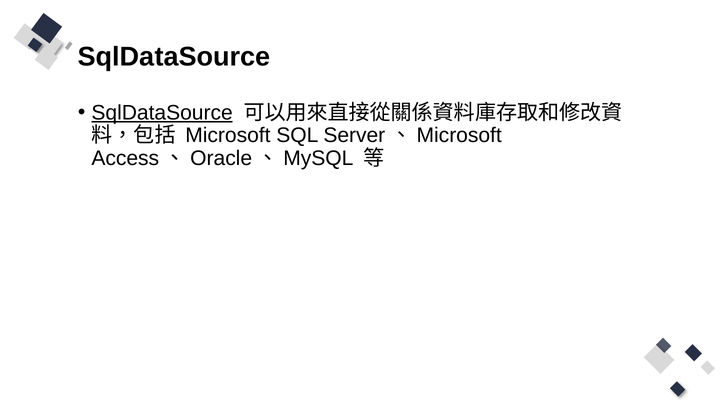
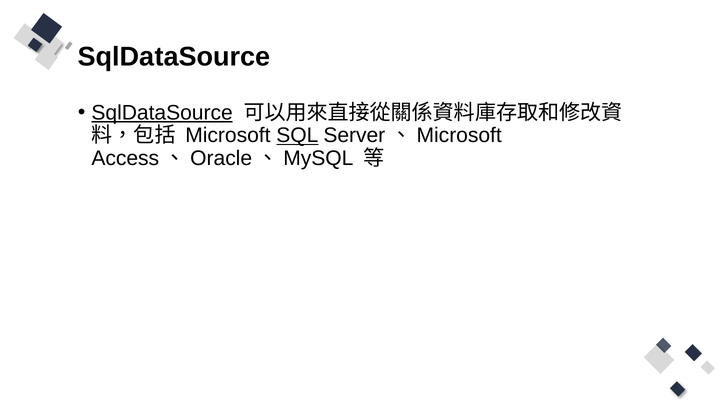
SQL underline: none -> present
